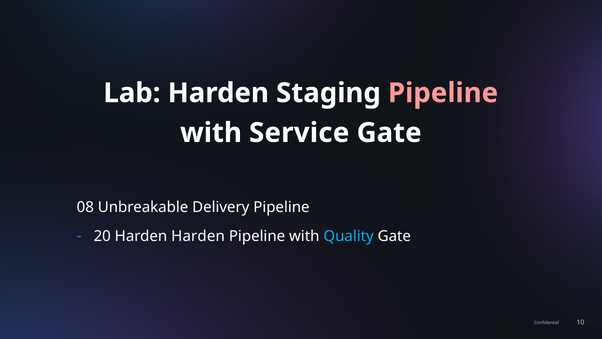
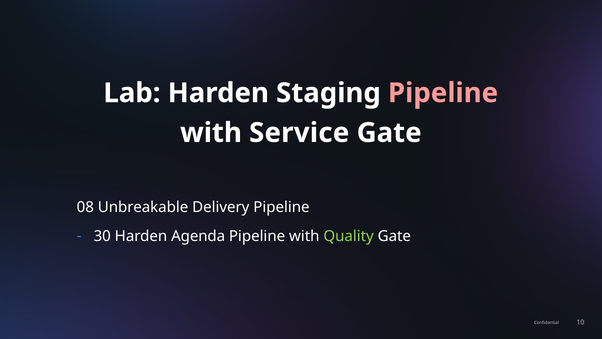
20: 20 -> 30
Harden Harden: Harden -> Agenda
Quality colour: light blue -> light green
